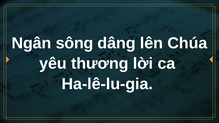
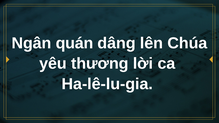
sông: sông -> quán
